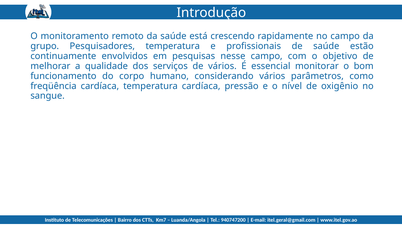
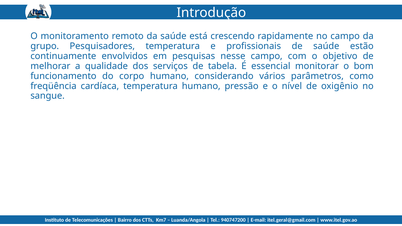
de vários: vários -> tabela
temperatura cardíaca: cardíaca -> humano
